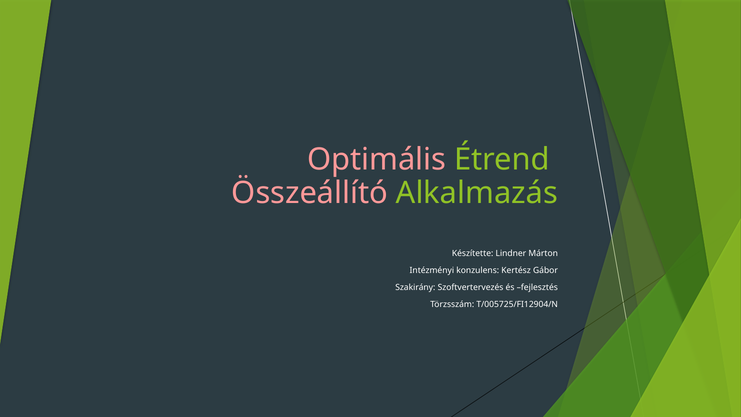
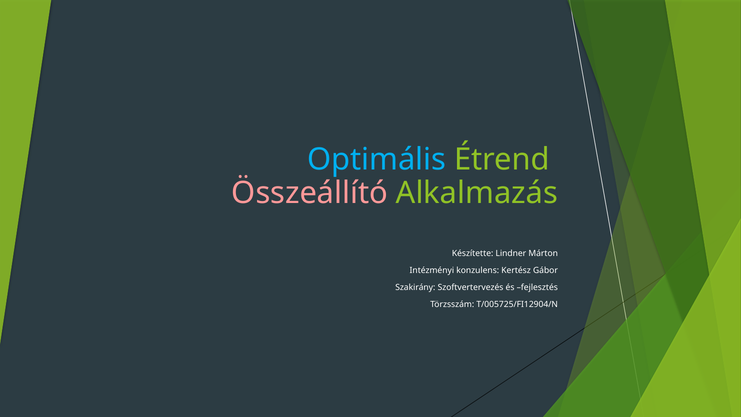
Optimális colour: pink -> light blue
